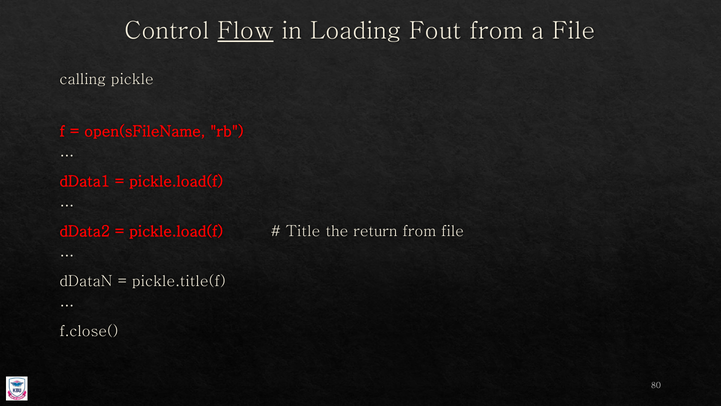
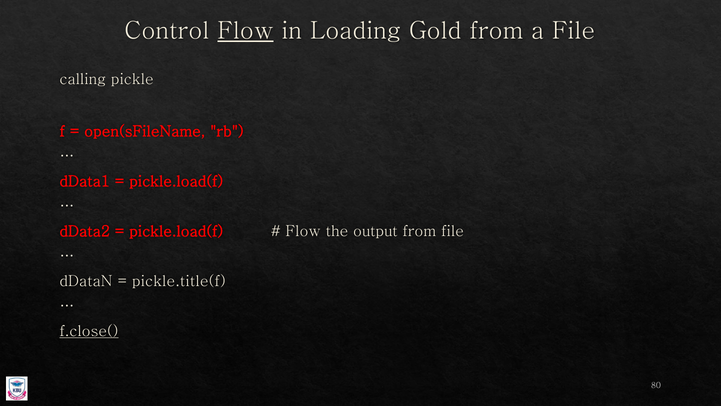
Fout: Fout -> Gold
Title at (303, 231): Title -> Flow
return: return -> output
f.close( underline: none -> present
